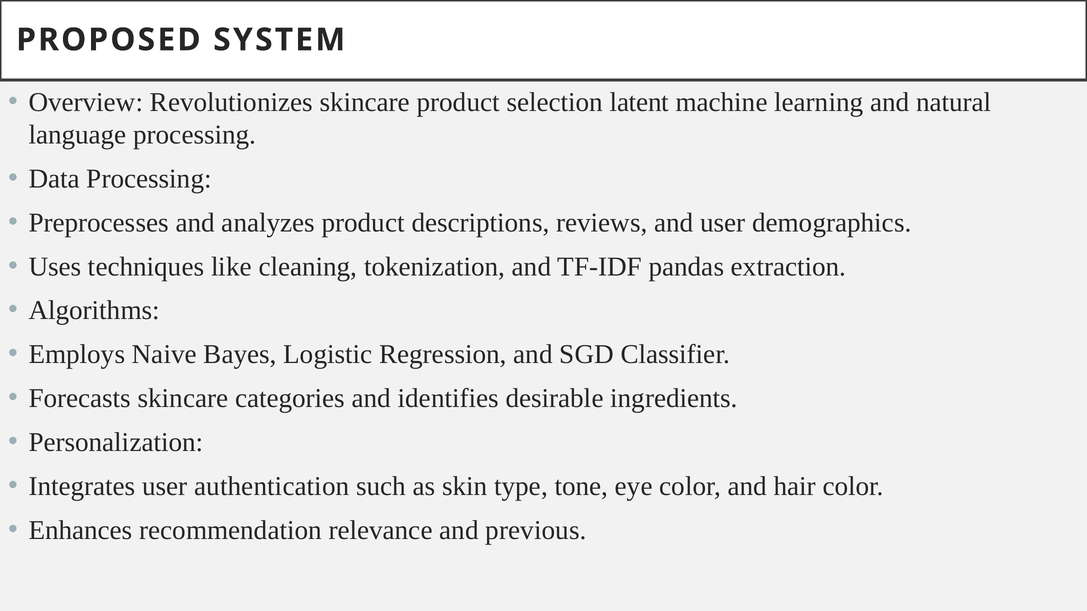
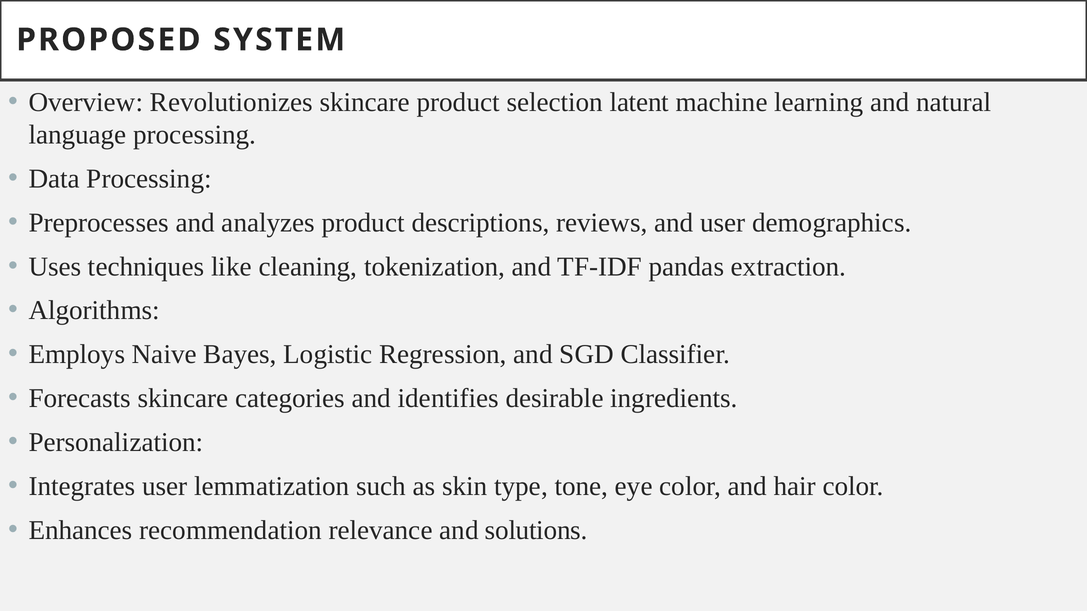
authentication: authentication -> lemmatization
previous: previous -> solutions
